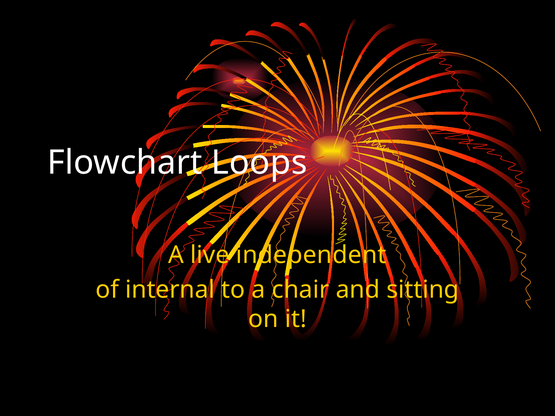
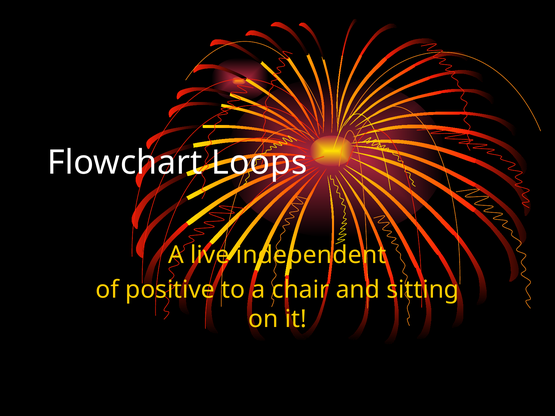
internal: internal -> positive
